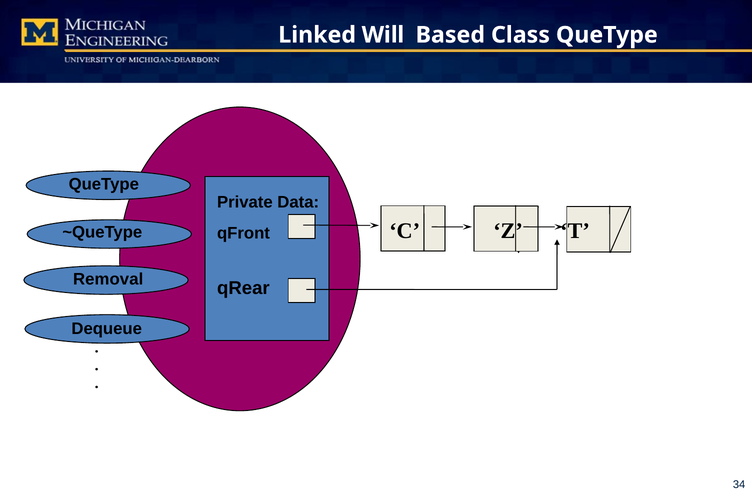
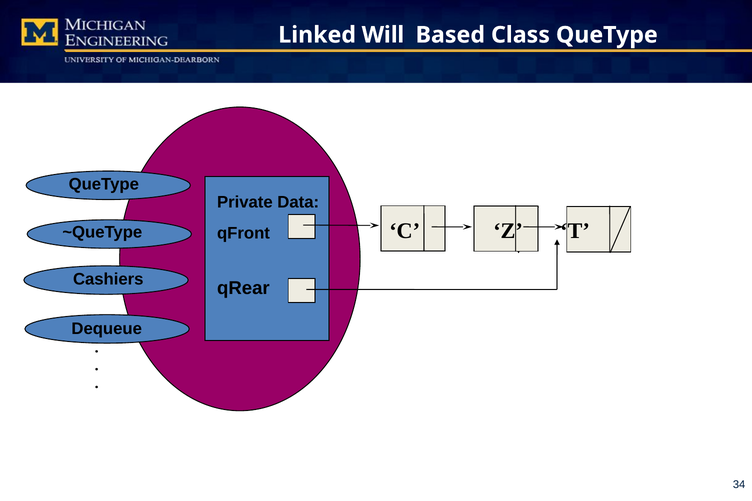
Removal: Removal -> Cashiers
